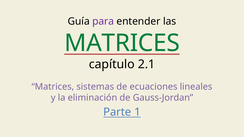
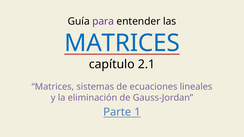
MATRICES at (122, 43) colour: green -> blue
